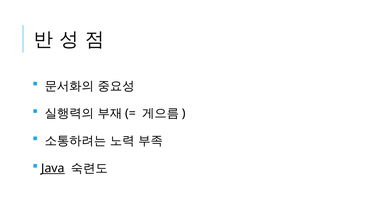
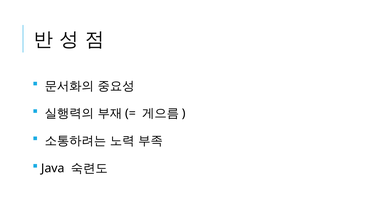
Java underline: present -> none
